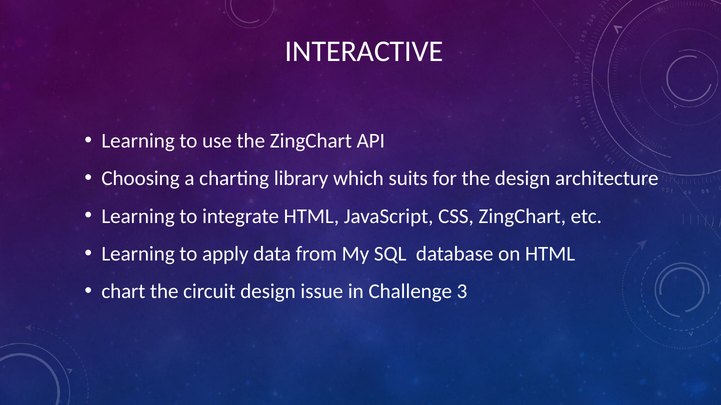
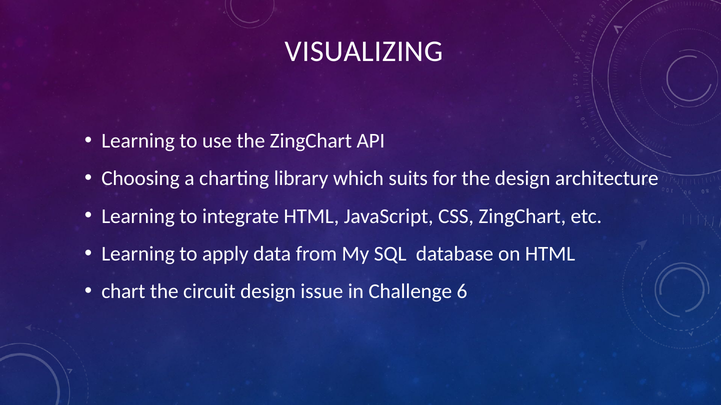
INTERACTIVE: INTERACTIVE -> VISUALIZING
3: 3 -> 6
